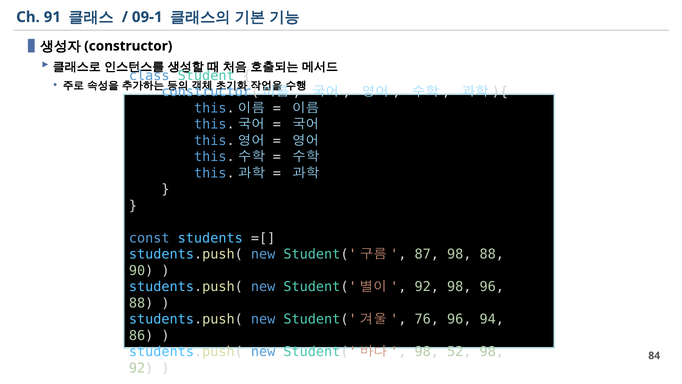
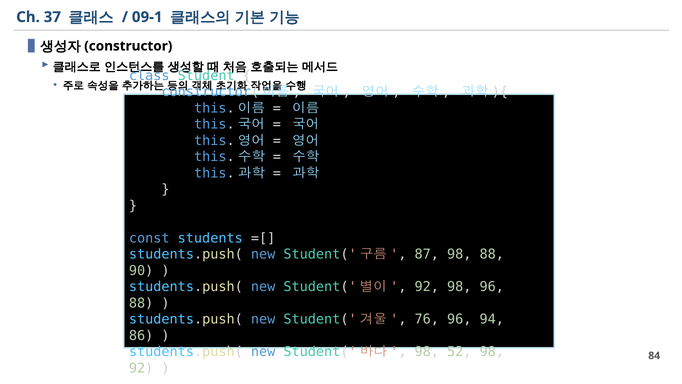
91: 91 -> 37
